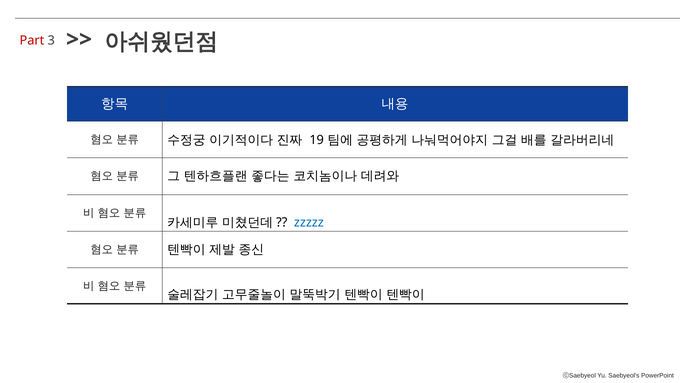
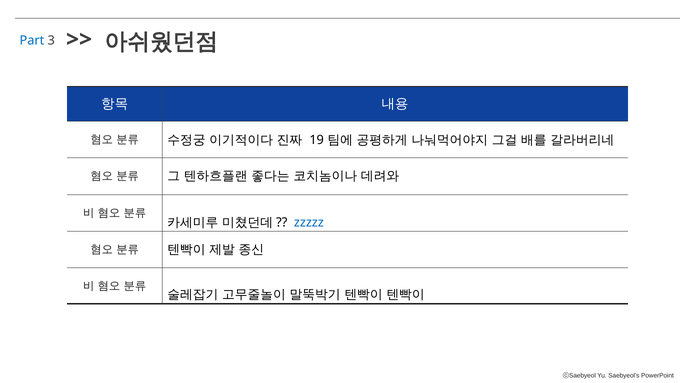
Part colour: red -> blue
